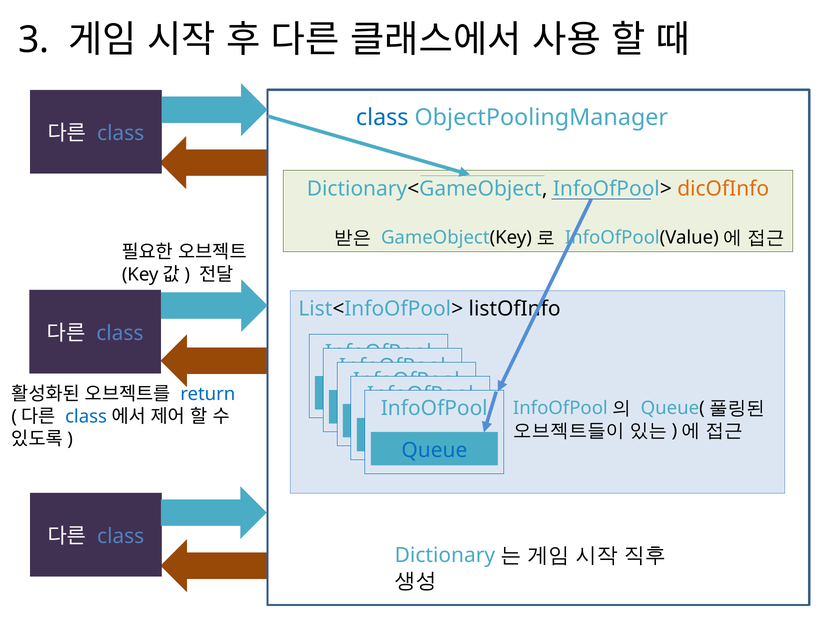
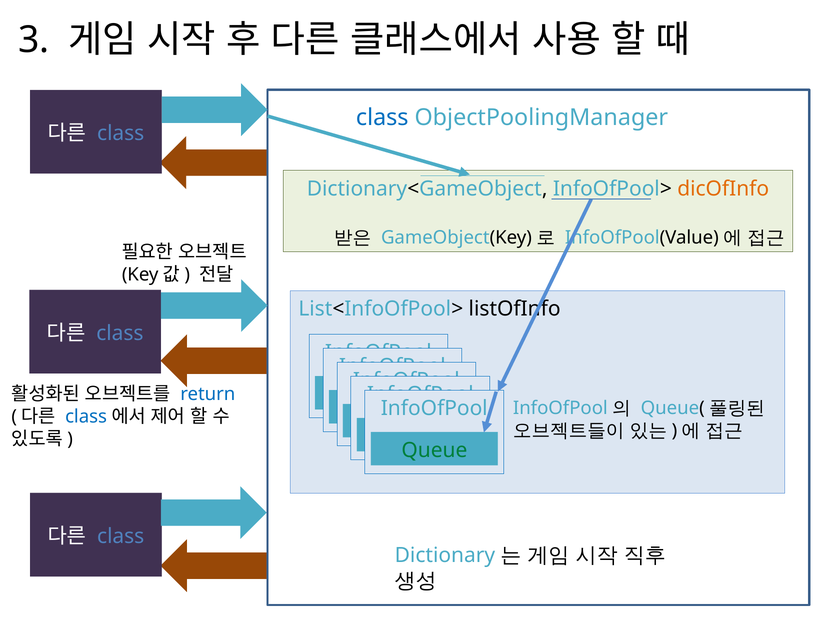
Queue at (434, 450) colour: blue -> green
